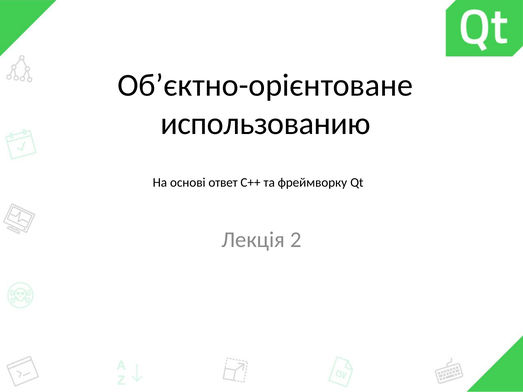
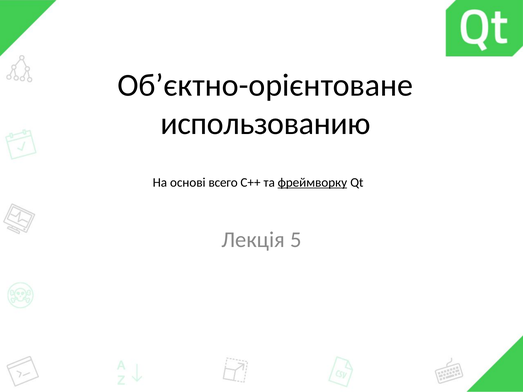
ответ: ответ -> всего
фреймворку underline: none -> present
2: 2 -> 5
